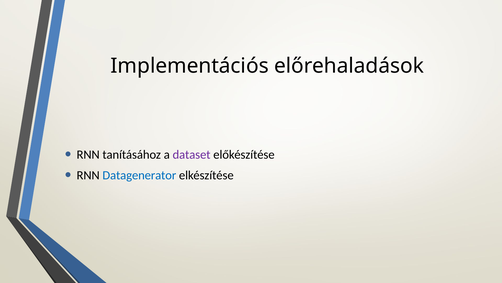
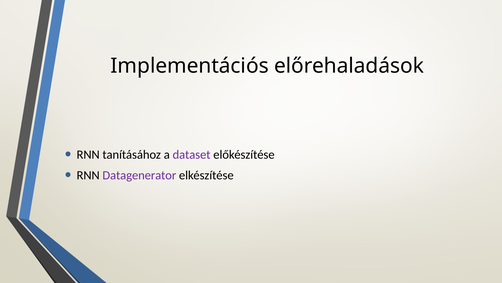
Datagenerator colour: blue -> purple
